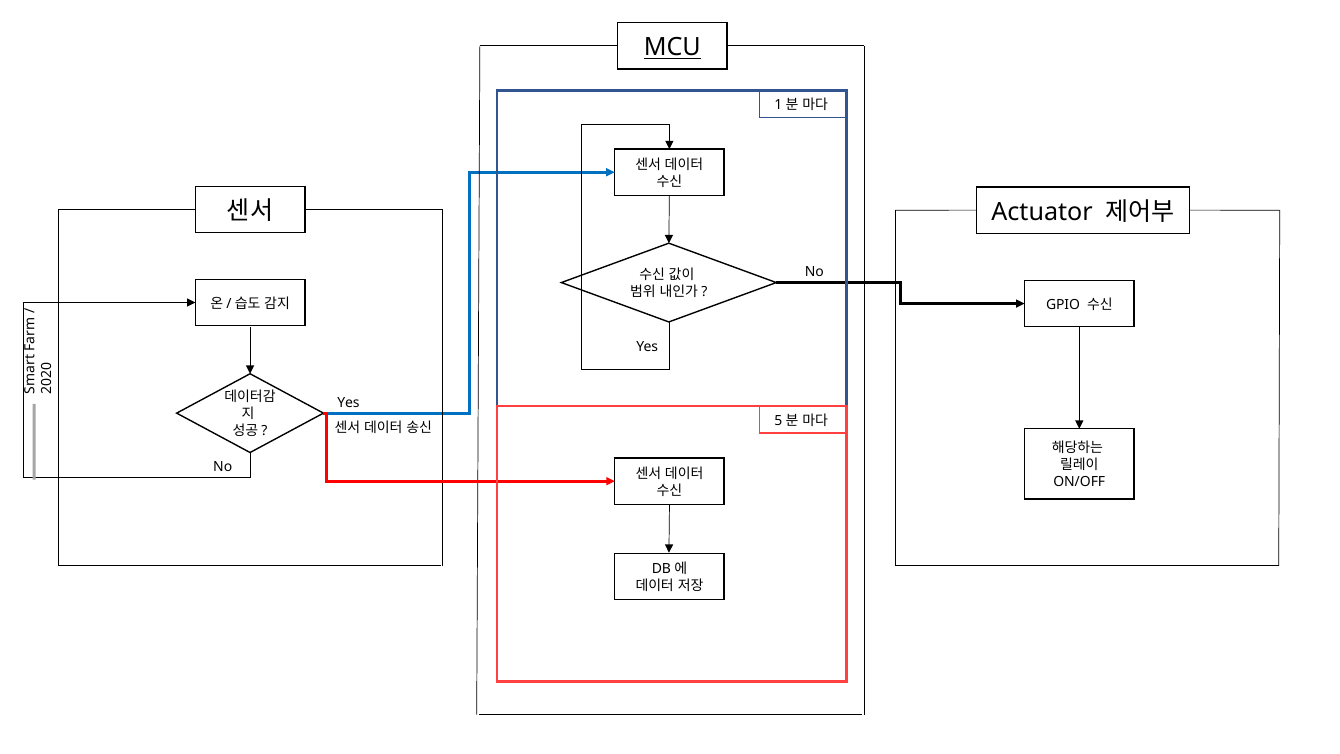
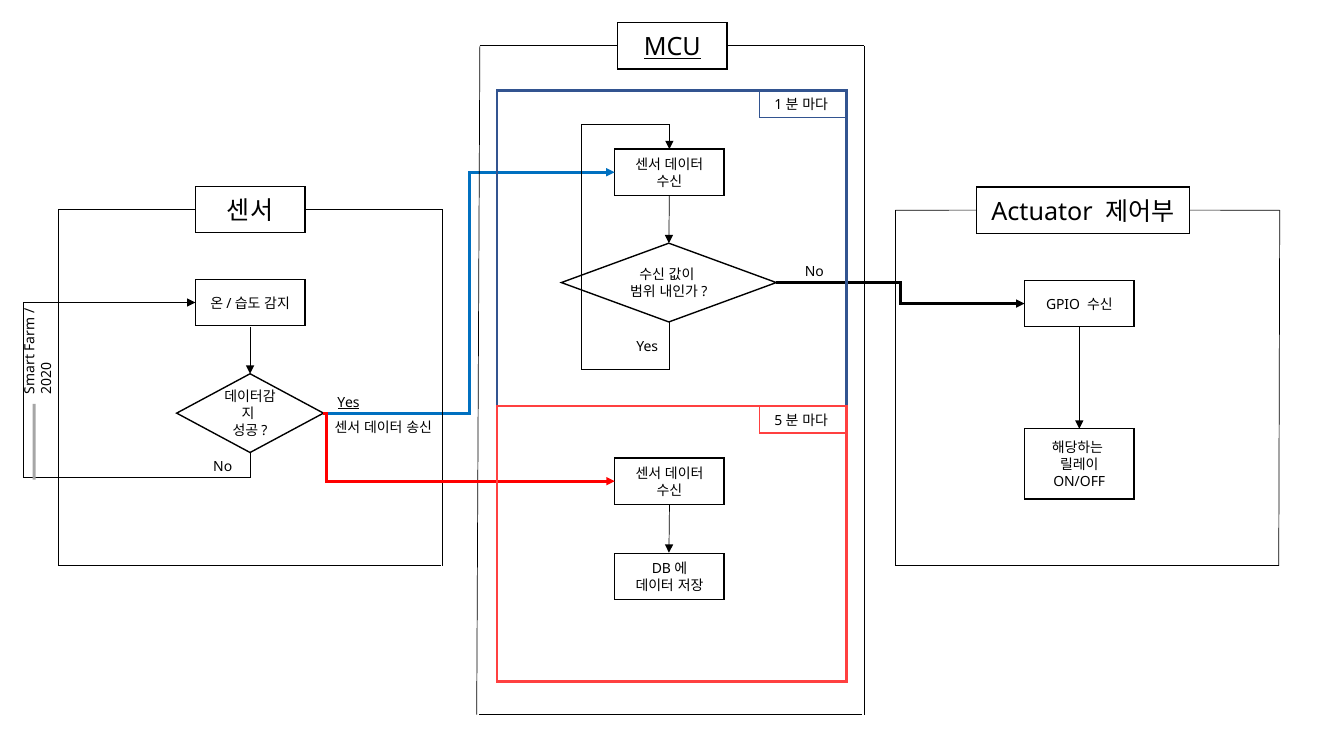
Yes at (348, 402) underline: none -> present
